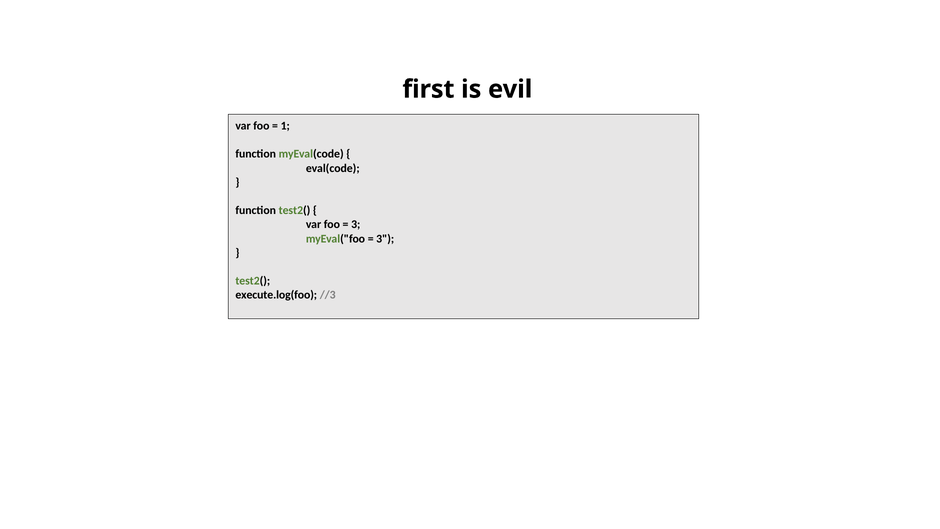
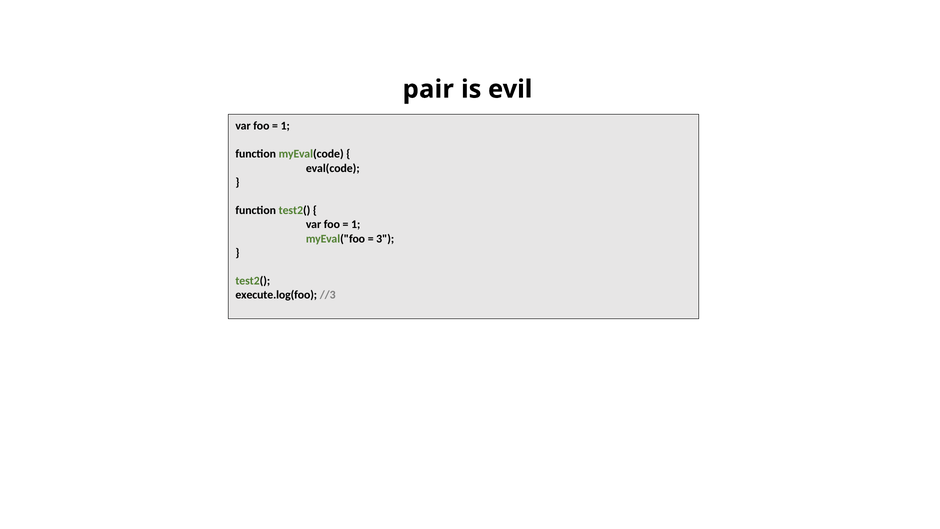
first: first -> pair
3 at (356, 224): 3 -> 1
